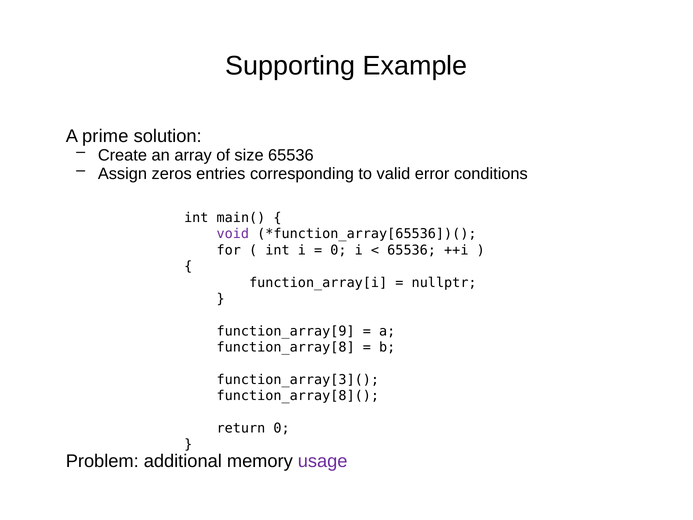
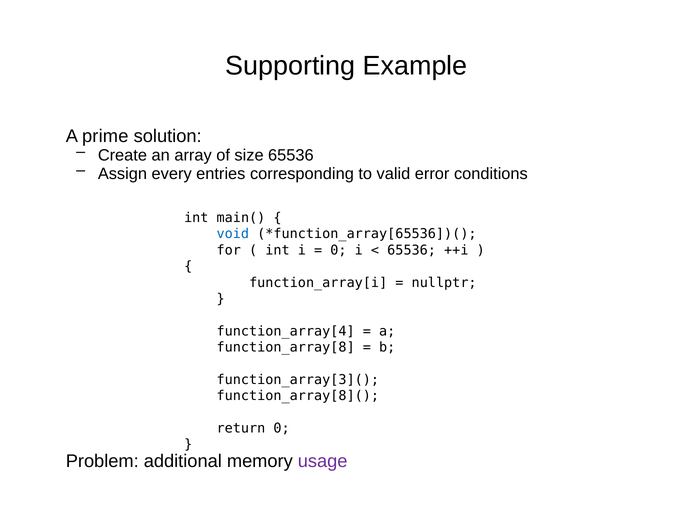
zeros: zeros -> every
void colour: purple -> blue
function_array[9: function_array[9 -> function_array[4
